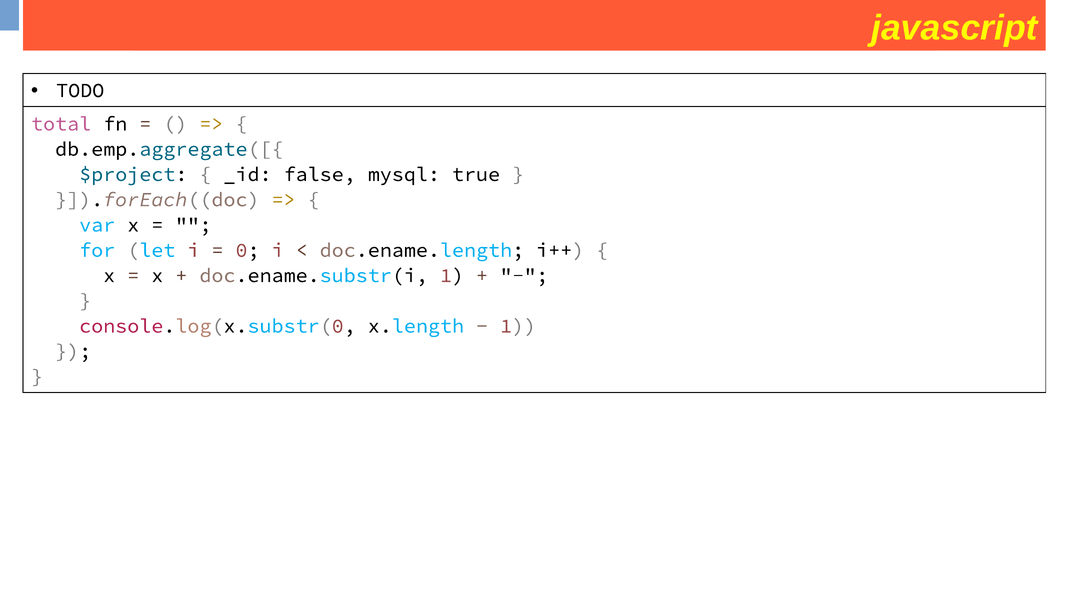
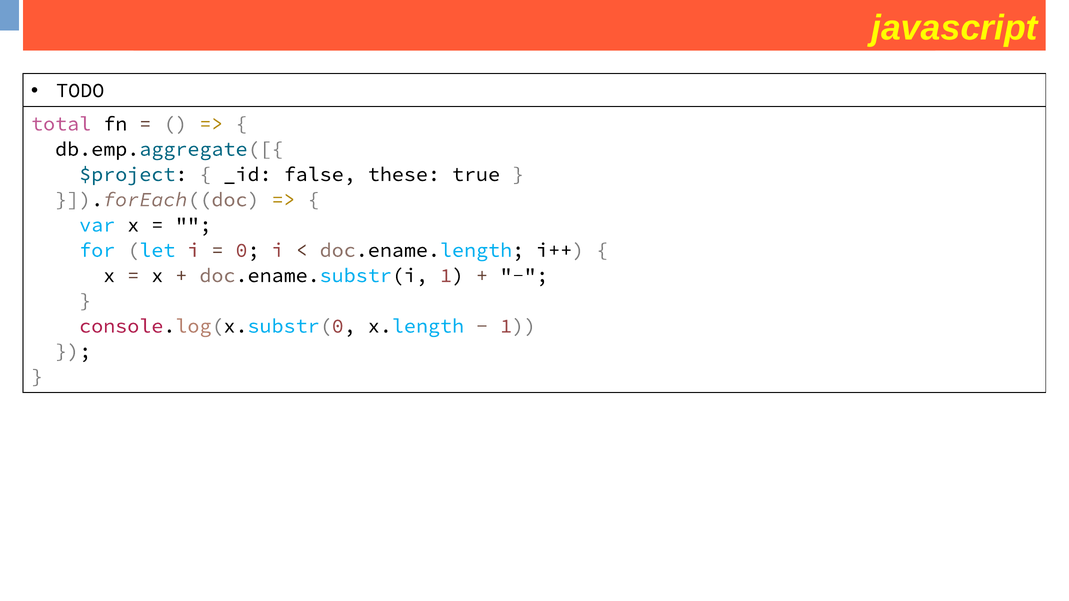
mysql: mysql -> these
